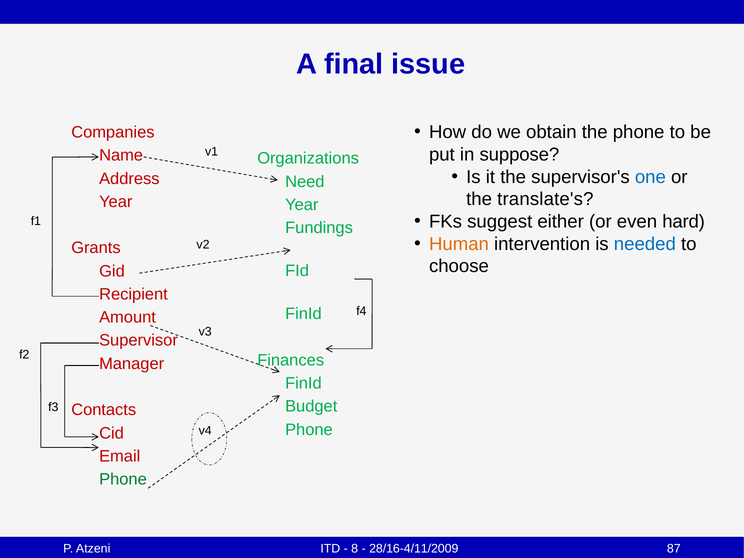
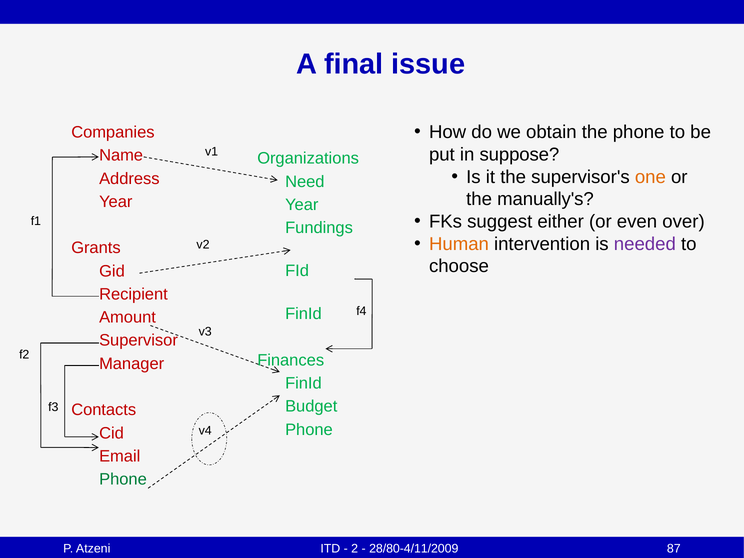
one colour: blue -> orange
translate's: translate's -> manually's
hard: hard -> over
needed colour: blue -> purple
8: 8 -> 2
28/16-4/11/2009: 28/16-4/11/2009 -> 28/80-4/11/2009
